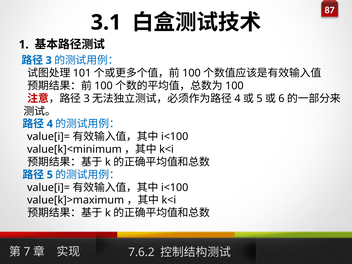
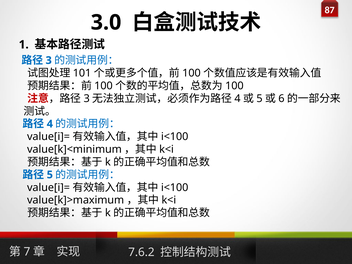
3.1: 3.1 -> 3.0
